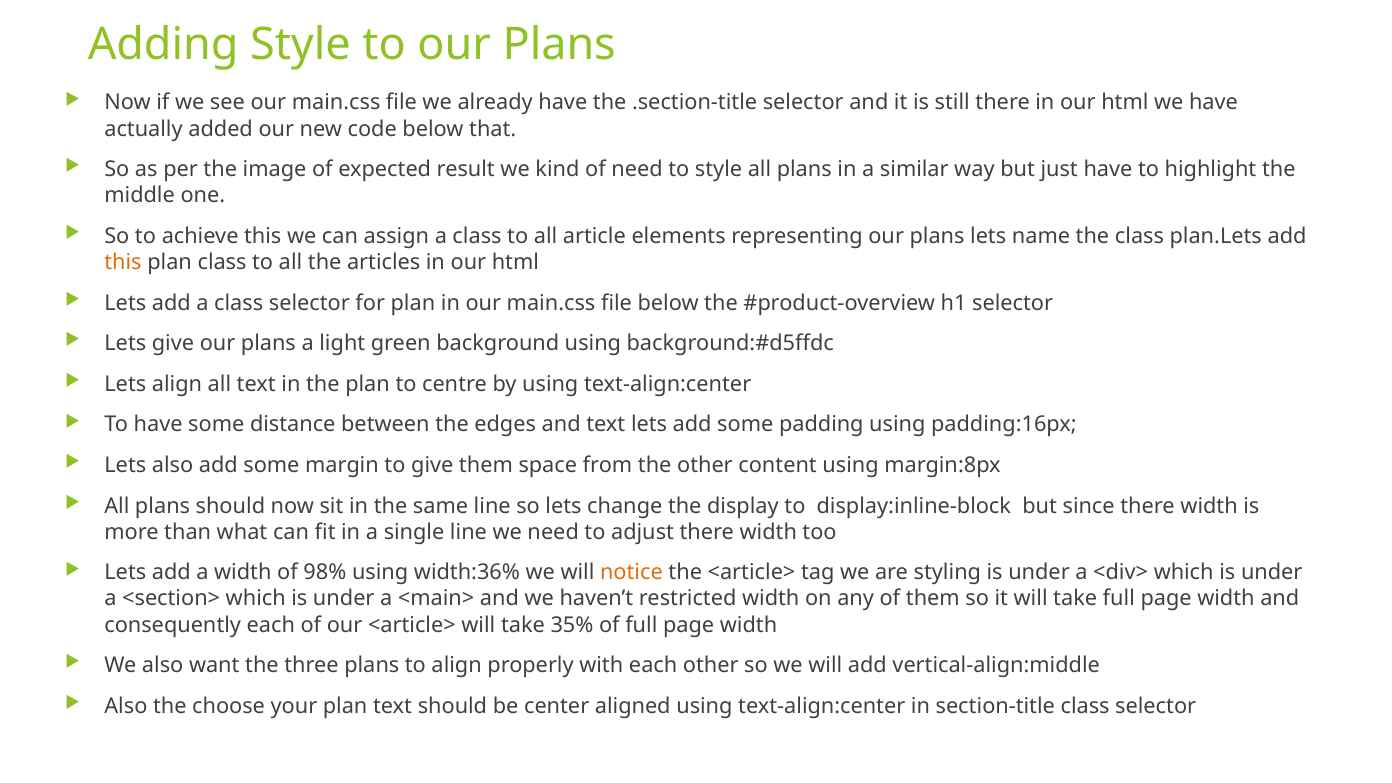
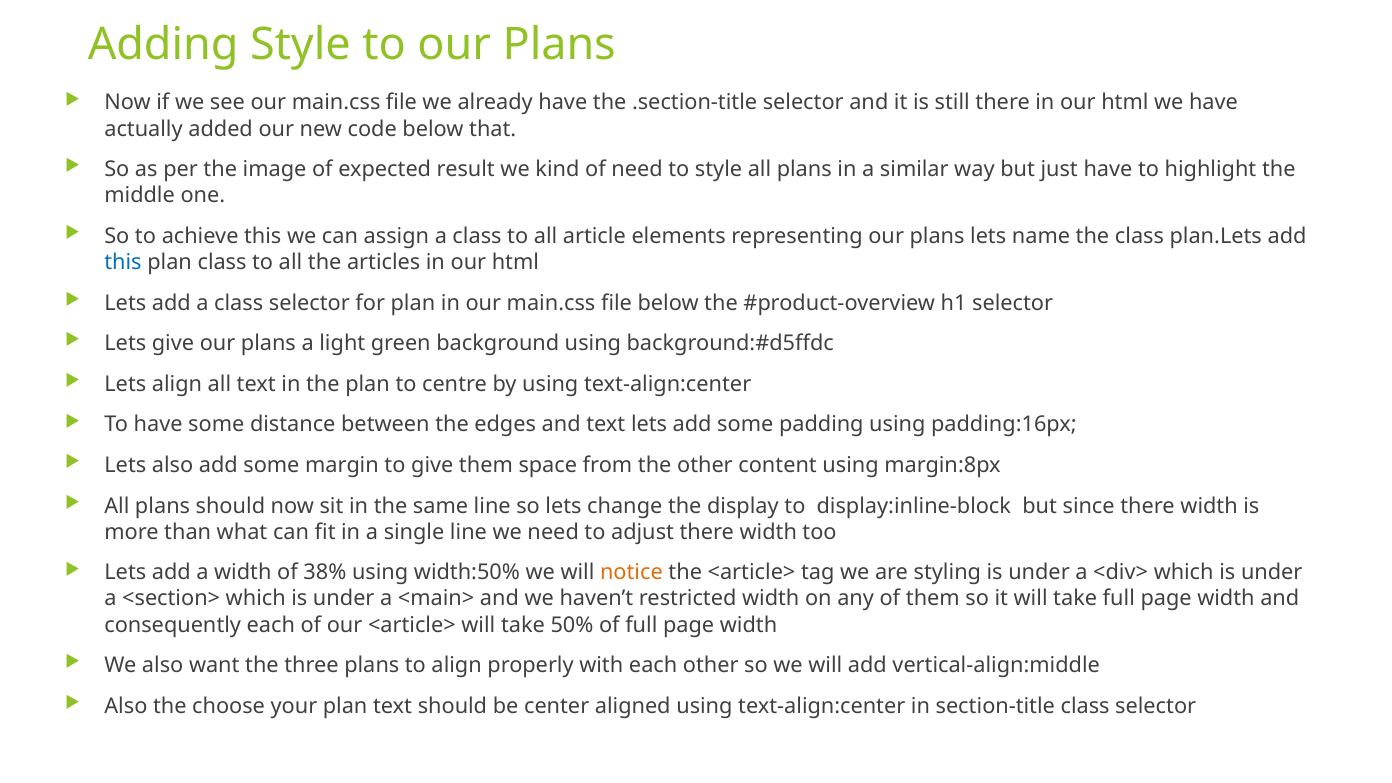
this at (123, 262) colour: orange -> blue
98%: 98% -> 38%
width:36%: width:36% -> width:50%
35%: 35% -> 50%
